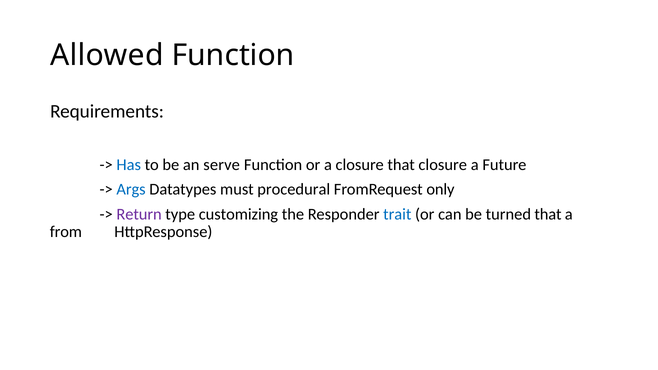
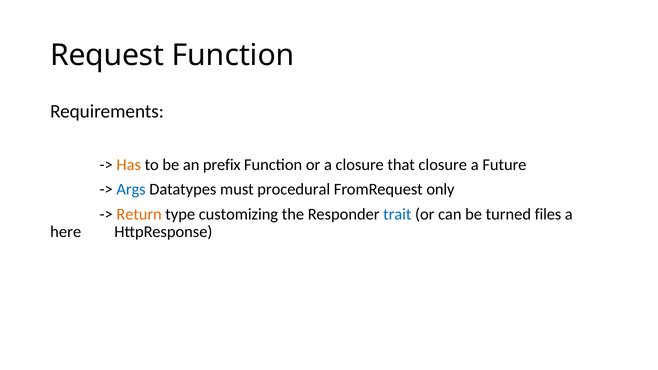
Allowed: Allowed -> Request
Has colour: blue -> orange
serve: serve -> prefix
Return colour: purple -> orange
turned that: that -> files
from: from -> here
